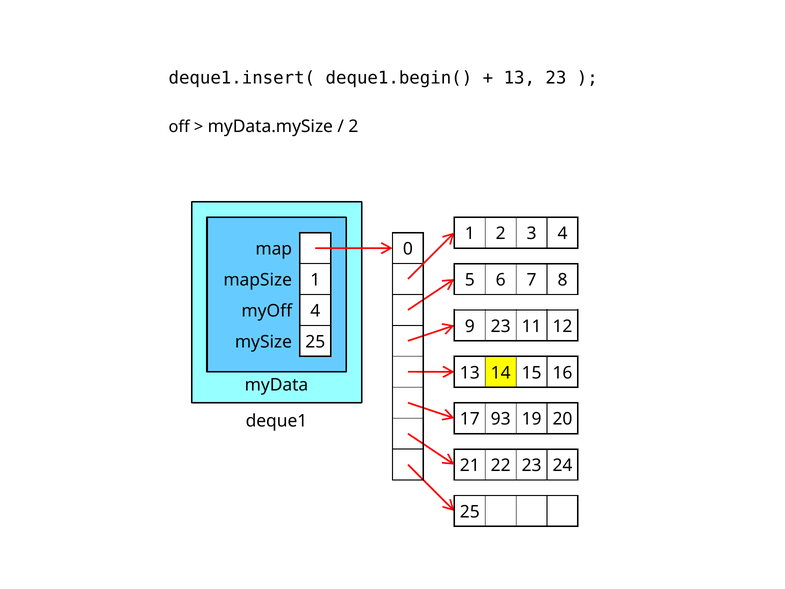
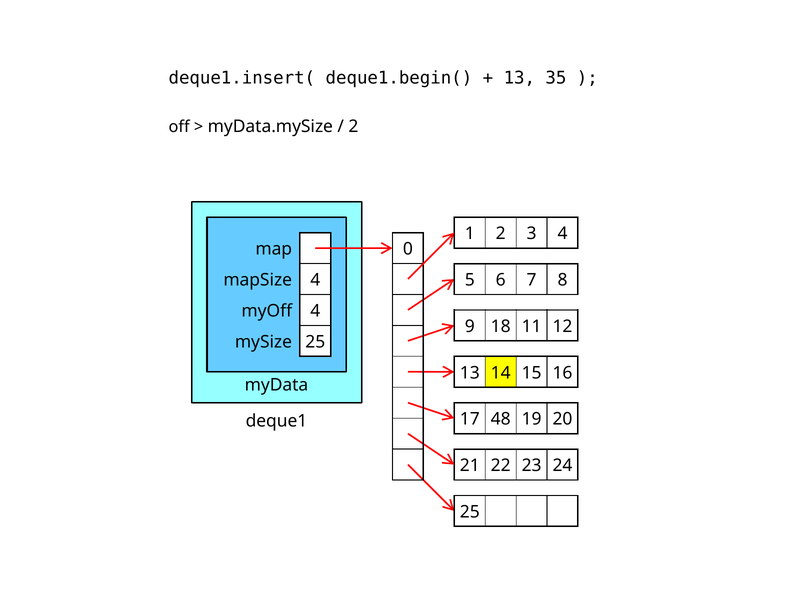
13 23: 23 -> 35
mapSize 1: 1 -> 4
9 23: 23 -> 18
93: 93 -> 48
